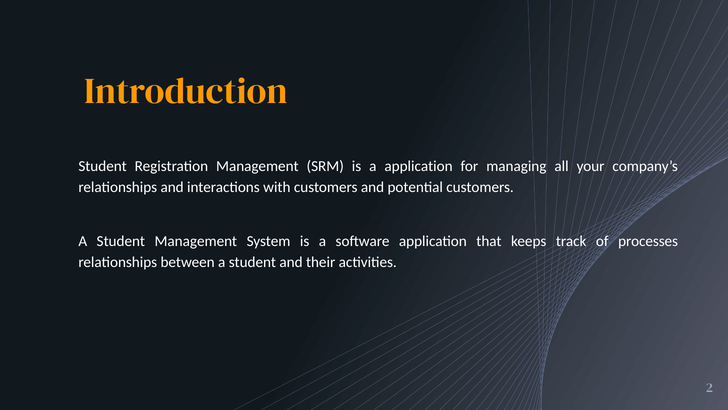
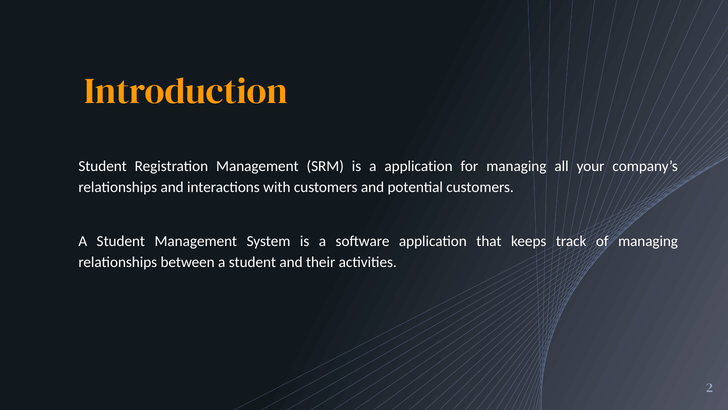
of processes: processes -> managing
